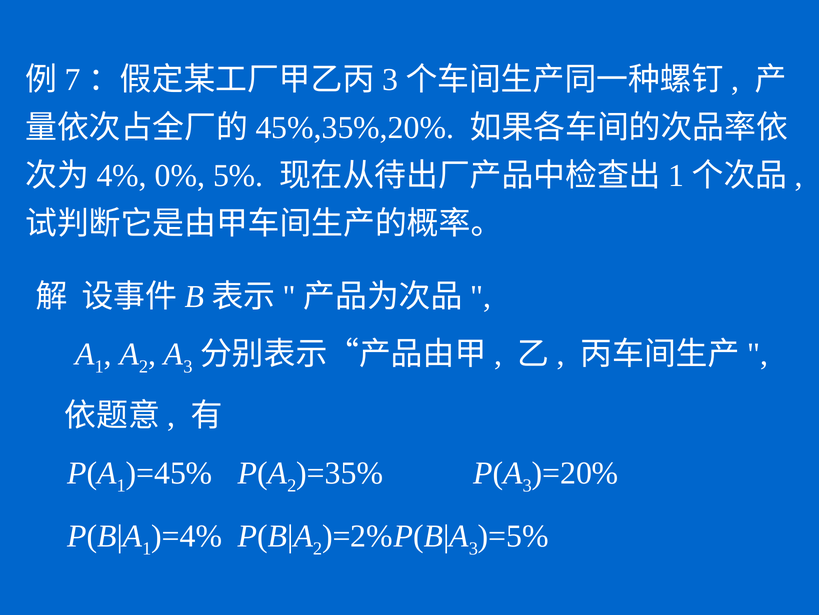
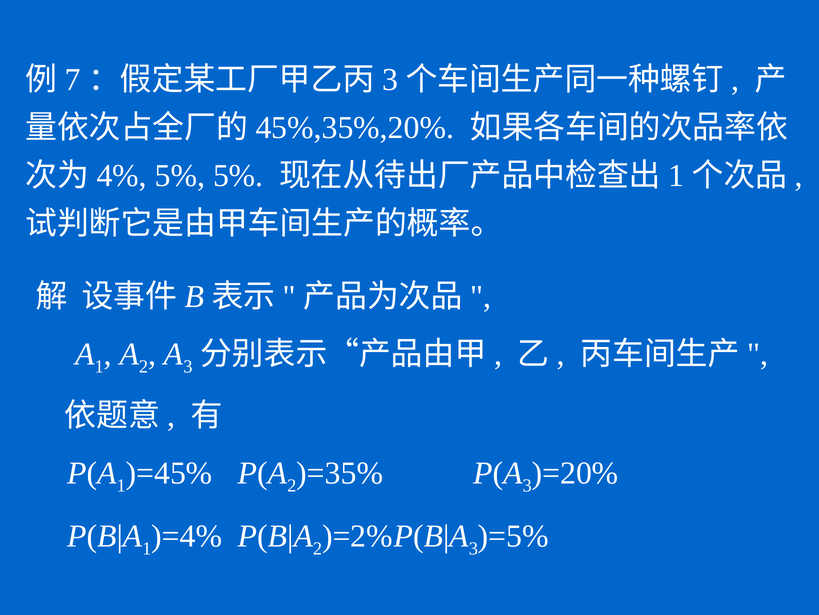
0% at (180, 175): 0% -> 5%
